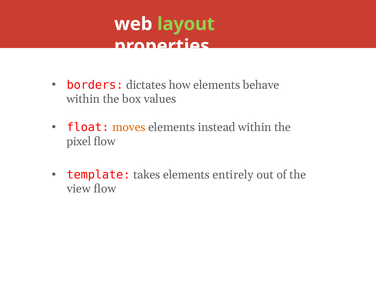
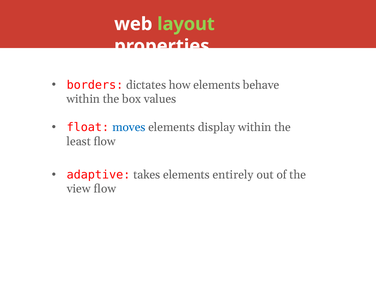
moves colour: orange -> blue
instead: instead -> display
pixel: pixel -> least
template: template -> adaptive
